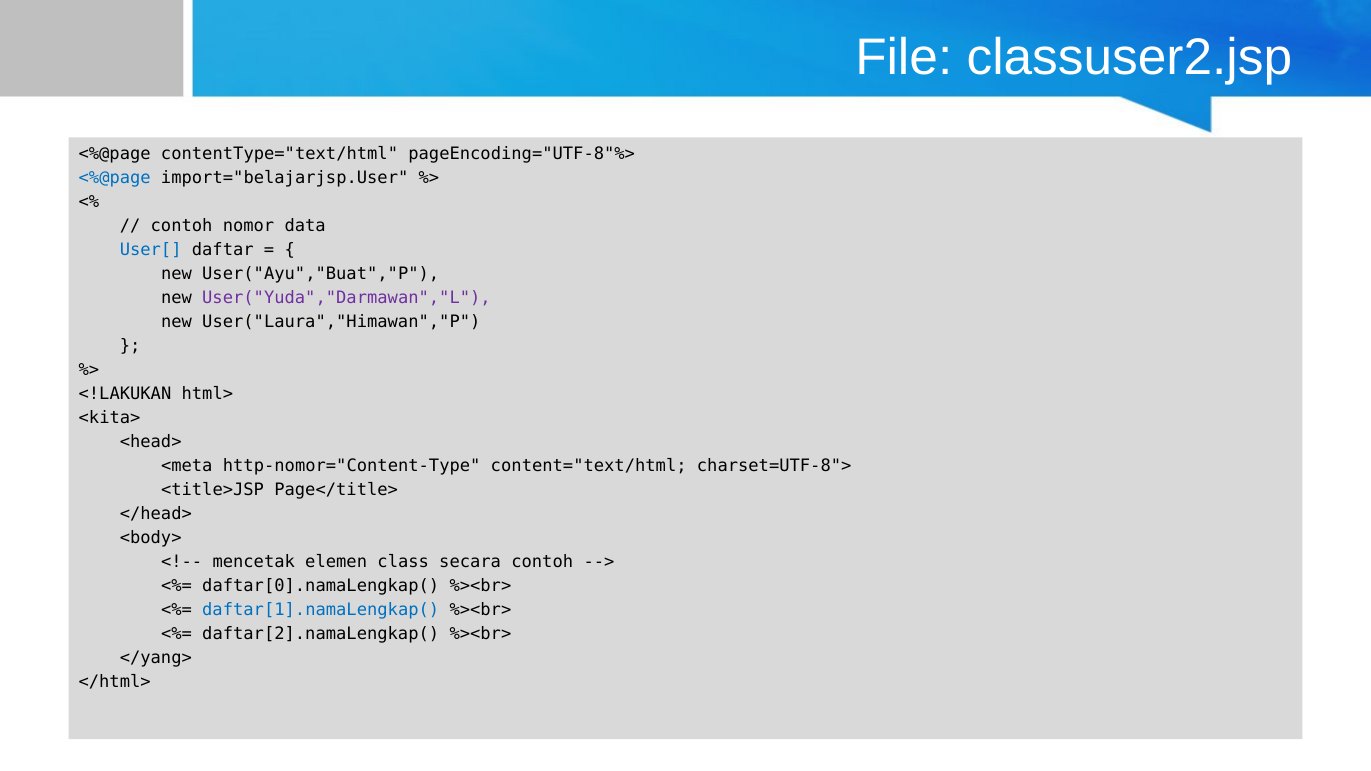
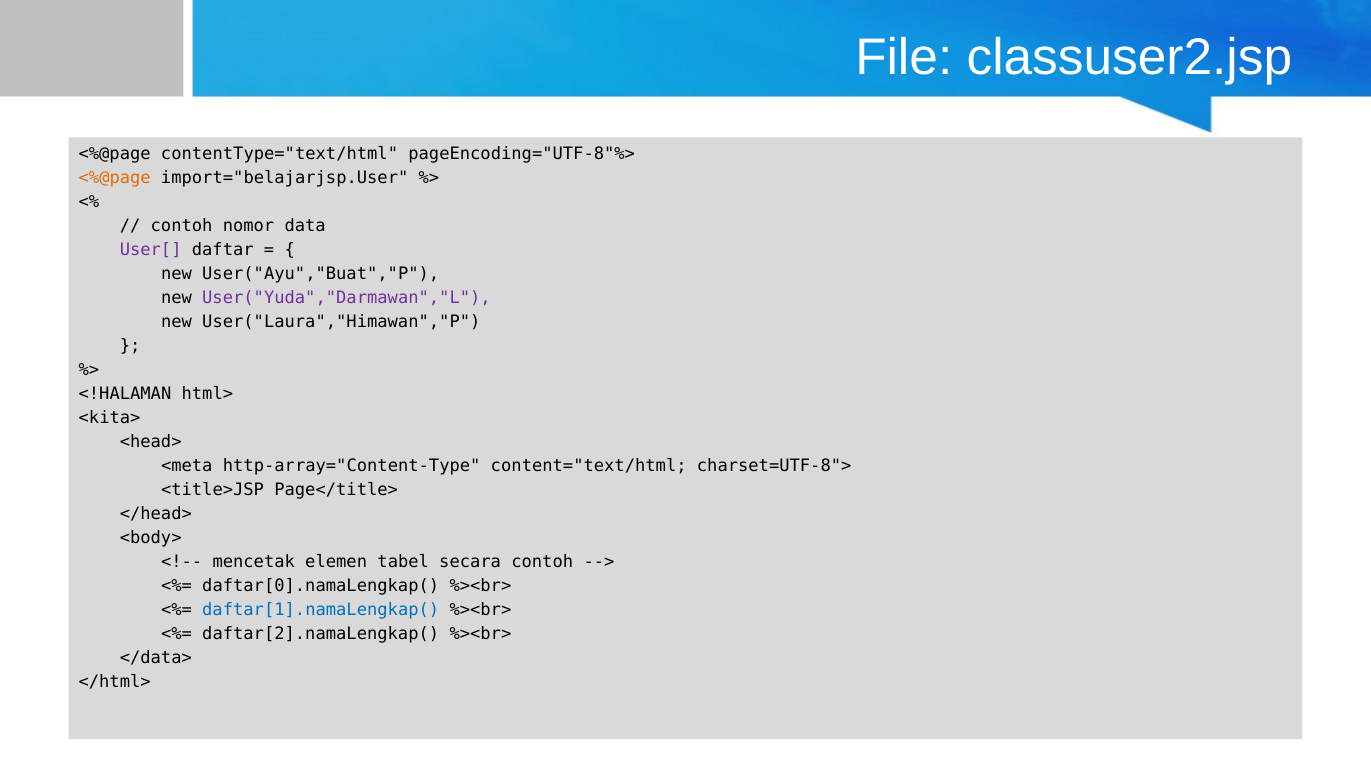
<%@page at (115, 178) colour: blue -> orange
User[ colour: blue -> purple
<!LAKUKAN: <!LAKUKAN -> <!HALAMAN
http-nomor="Content-Type: http-nomor="Content-Type -> http-array="Content-Type
class: class -> tabel
</yang>: </yang> -> </data>
